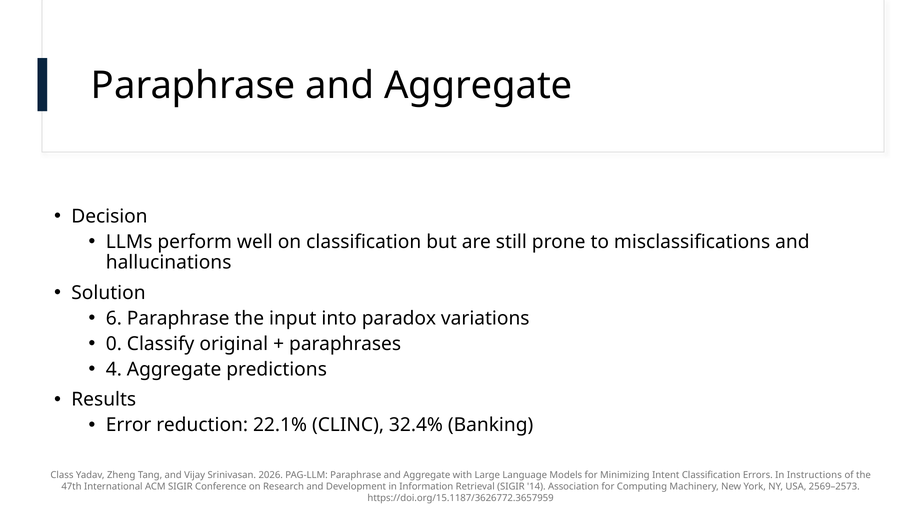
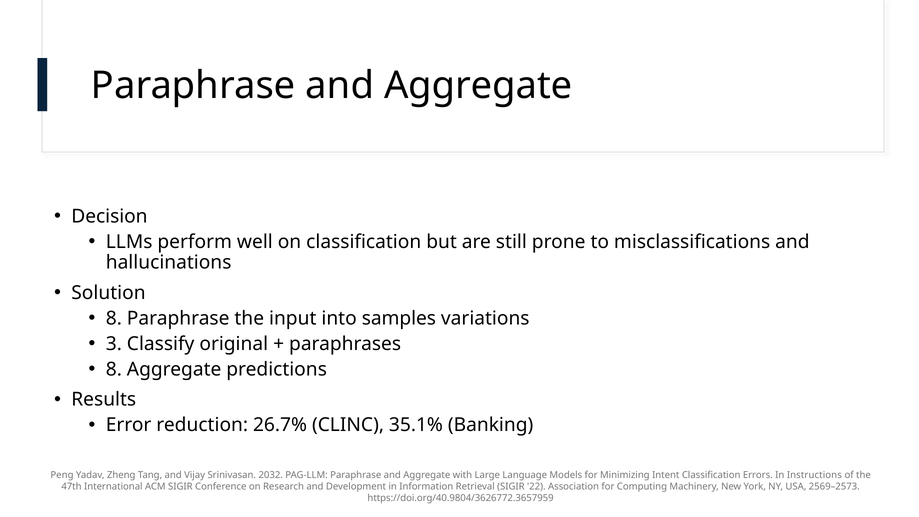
6 at (114, 318): 6 -> 8
paradox: paradox -> samples
0: 0 -> 3
4 at (114, 369): 4 -> 8
22.1%: 22.1% -> 26.7%
32.4%: 32.4% -> 35.1%
Class: Class -> Peng
2026: 2026 -> 2032
14: 14 -> 22
https://doi.org/15.1187/3626772.3657959: https://doi.org/15.1187/3626772.3657959 -> https://doi.org/40.9804/3626772.3657959
